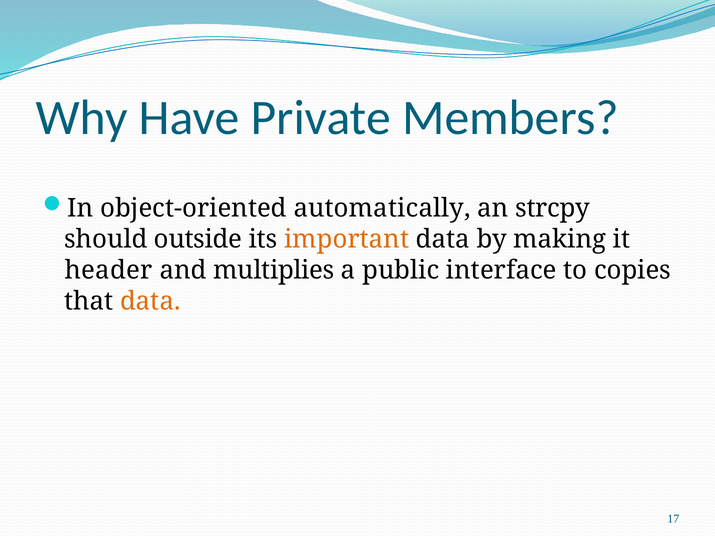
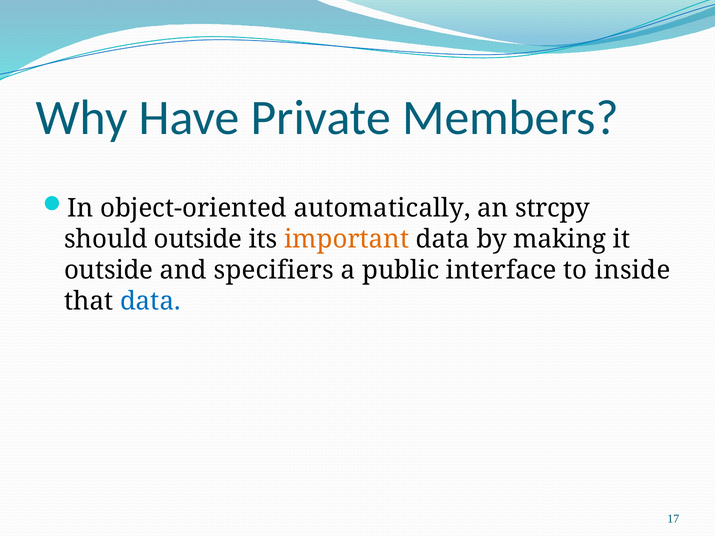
header at (108, 270): header -> outside
multiplies: multiplies -> specifiers
copies: copies -> inside
data at (150, 301) colour: orange -> blue
